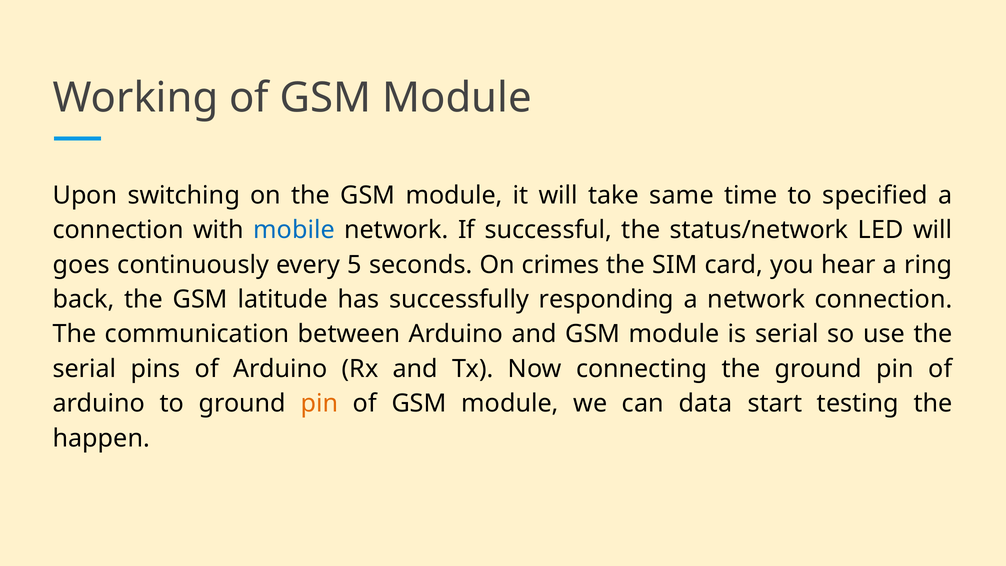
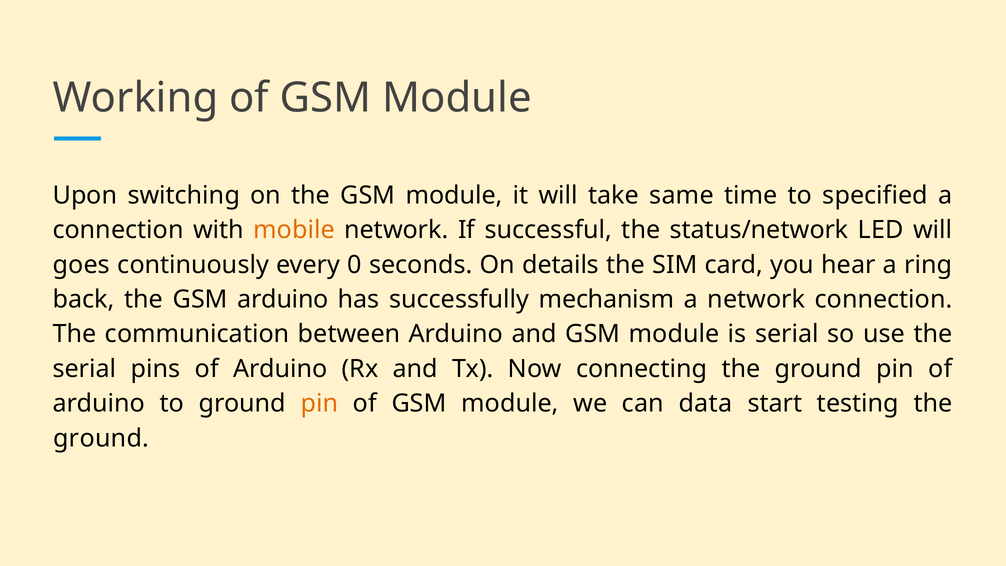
mobile colour: blue -> orange
5: 5 -> 0
crimes: crimes -> details
GSM latitude: latitude -> arduino
responding: responding -> mechanism
happen at (101, 438): happen -> ground
